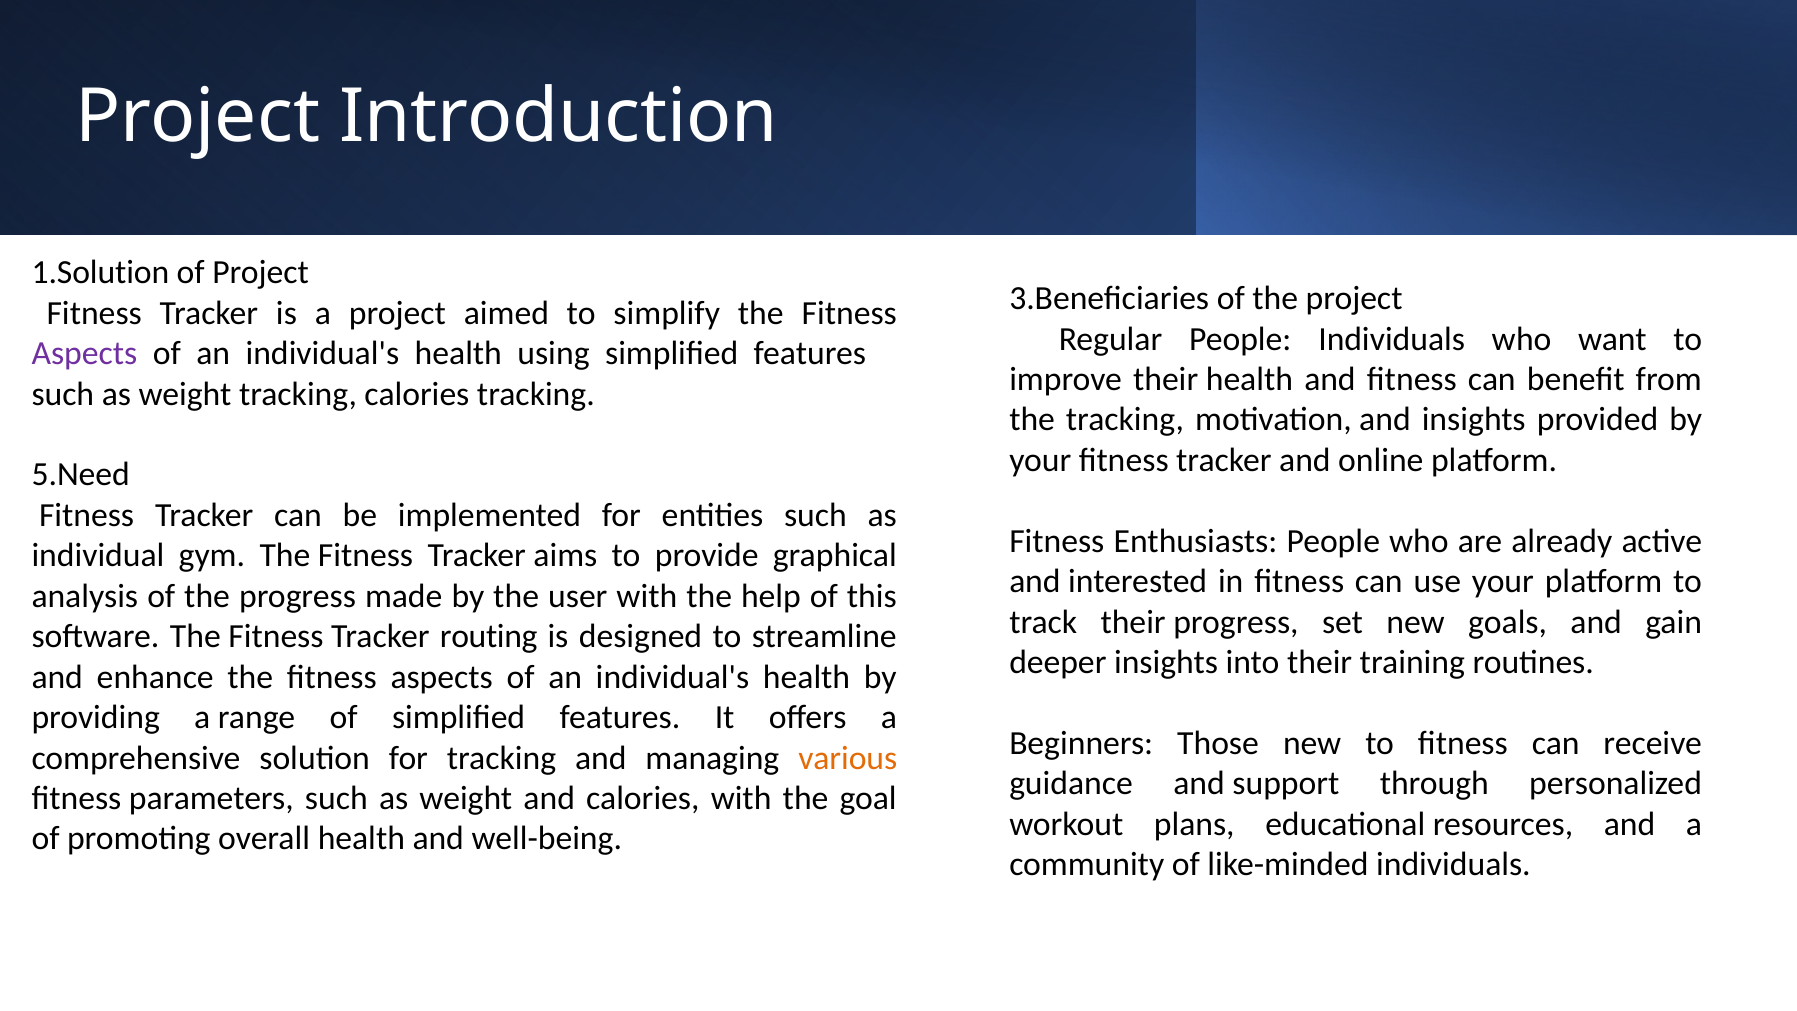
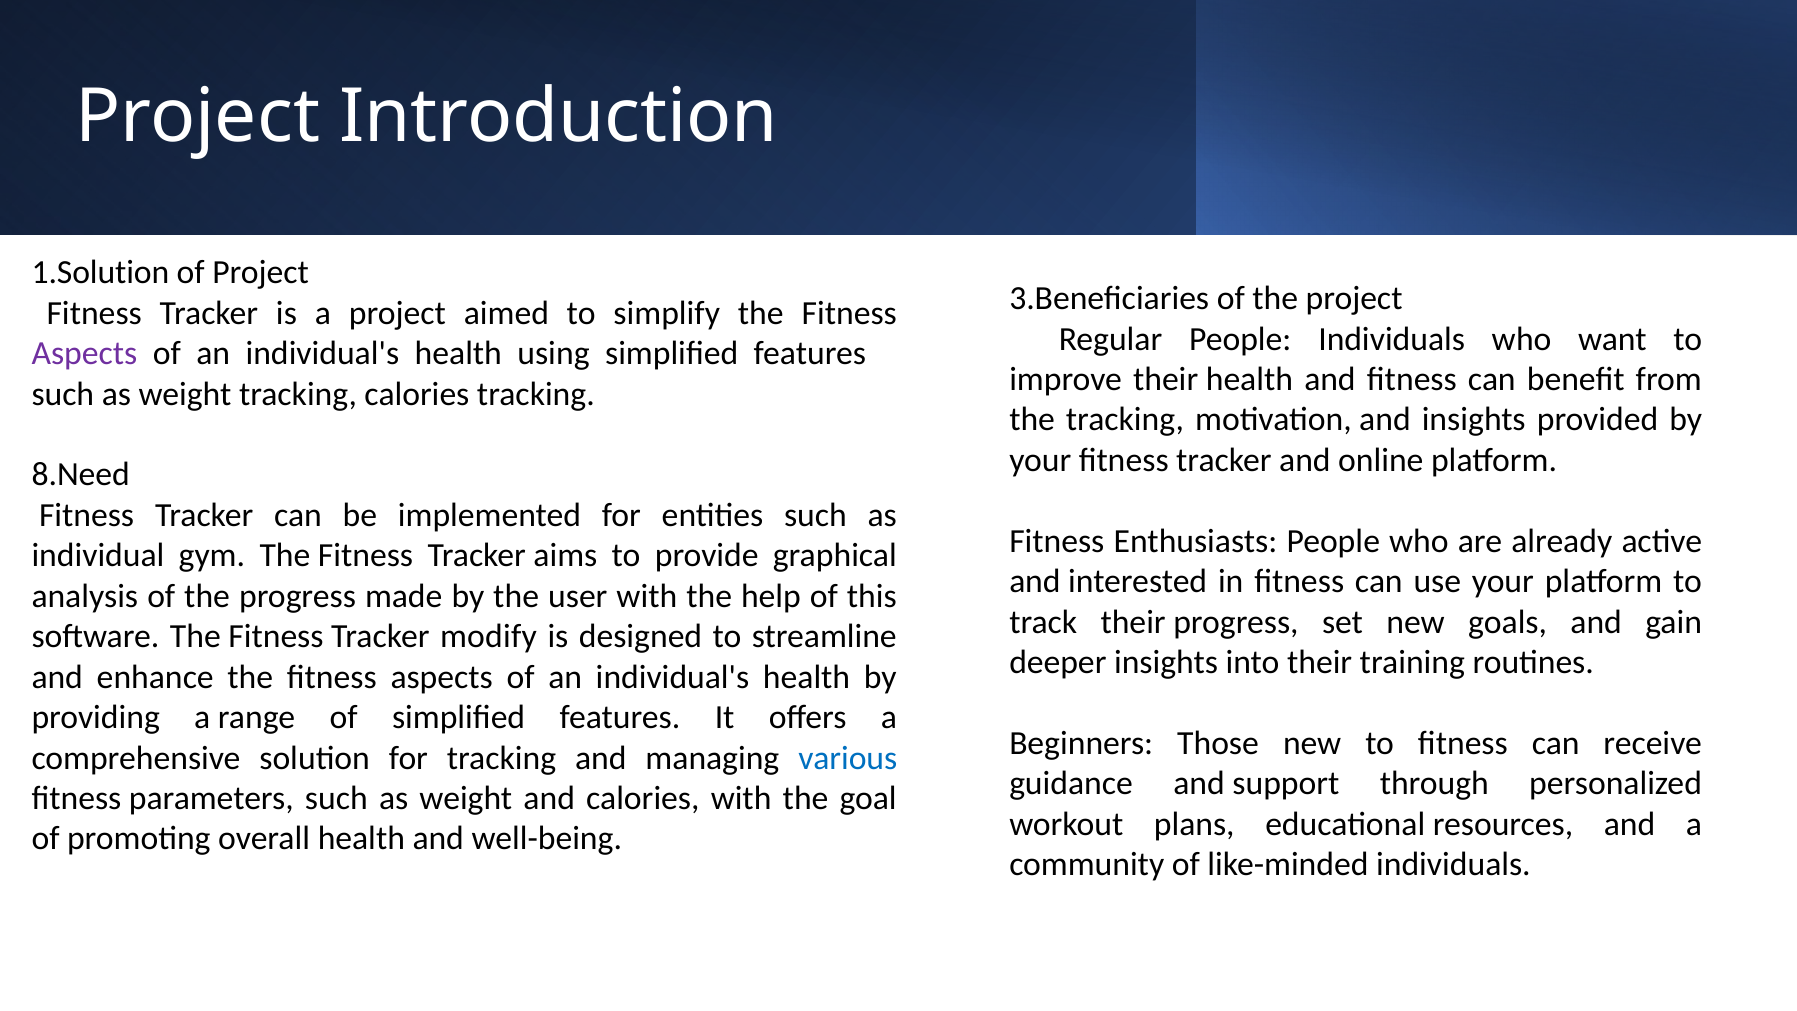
5.Need: 5.Need -> 8.Need
routing: routing -> modify
various colour: orange -> blue
